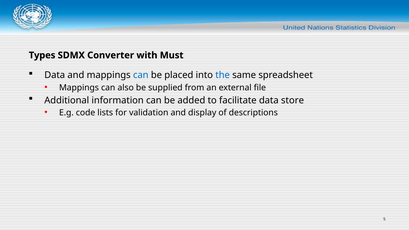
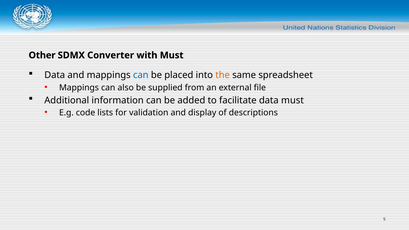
Types: Types -> Other
the colour: blue -> orange
data store: store -> must
